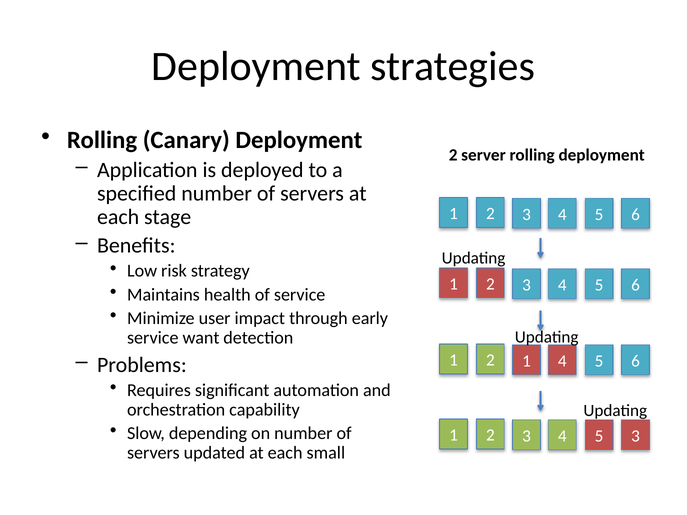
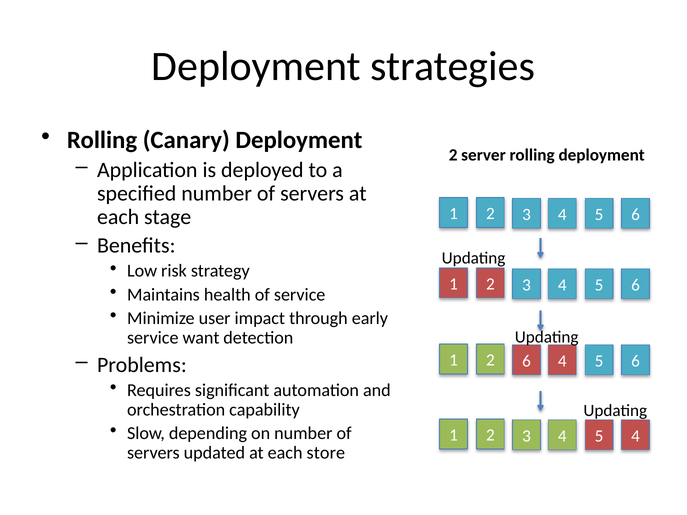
2 1: 1 -> 6
5 3: 3 -> 4
small: small -> store
